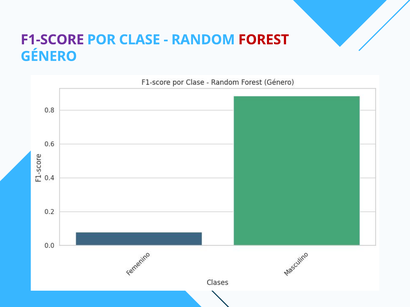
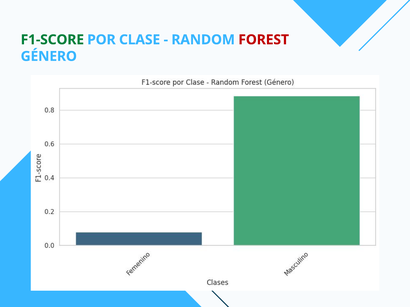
F1-SCORE colour: purple -> green
